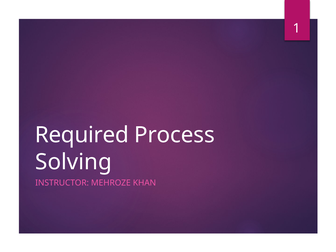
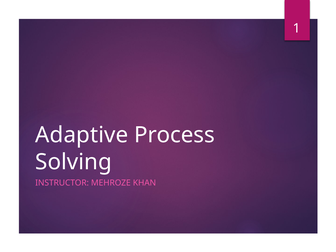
Required: Required -> Adaptive
